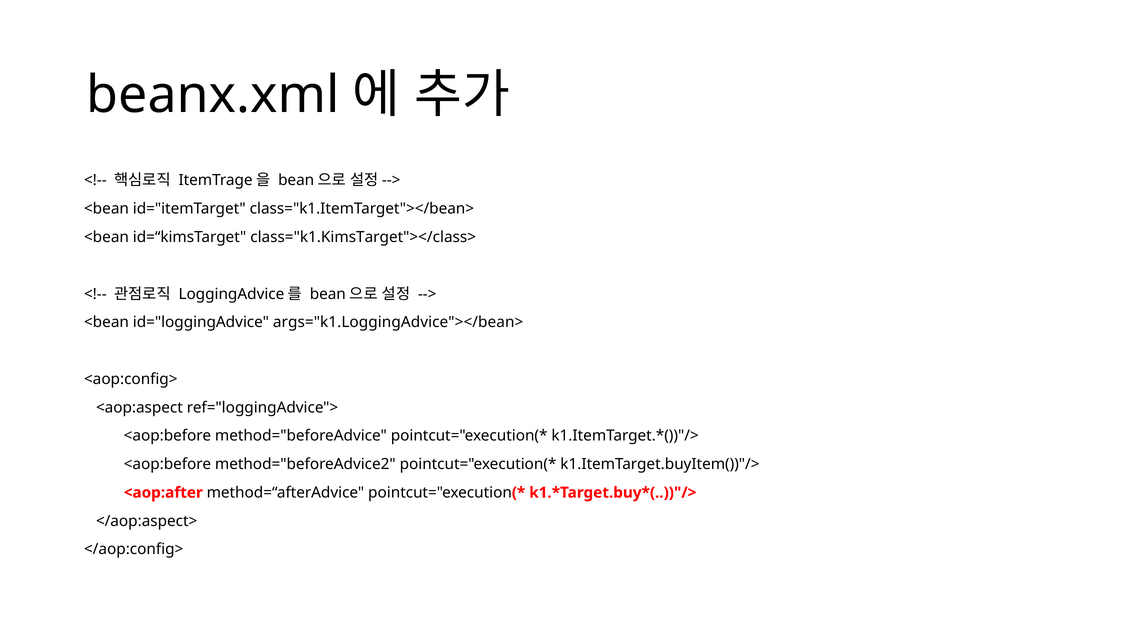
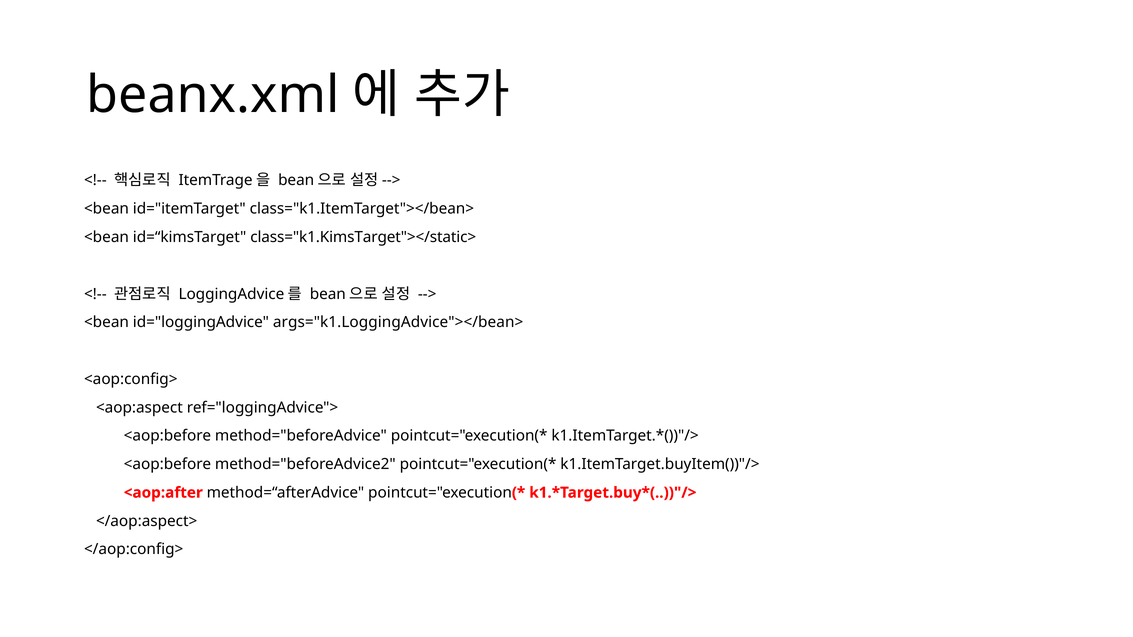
class="k1.KimsTarget"></class>: class="k1.KimsTarget"></class> -> class="k1.KimsTarget"></static>
